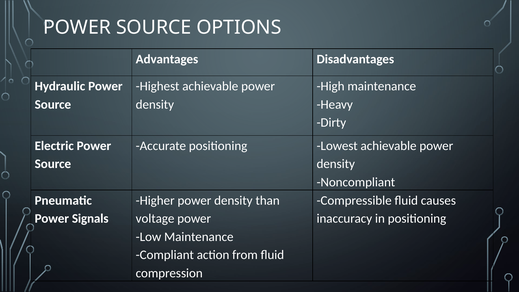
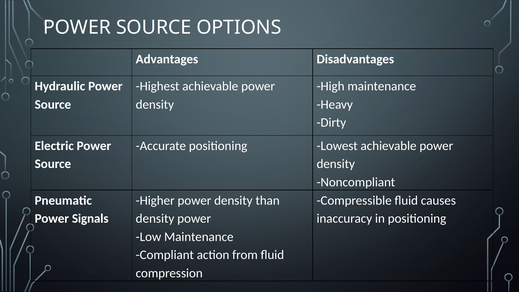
voltage at (155, 219): voltage -> density
